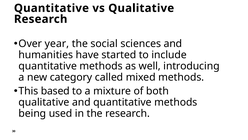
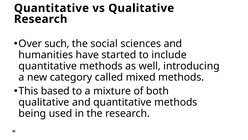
year: year -> such
